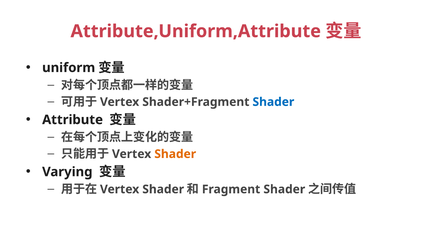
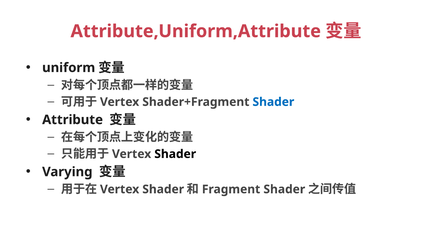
Shader at (175, 154) colour: orange -> black
